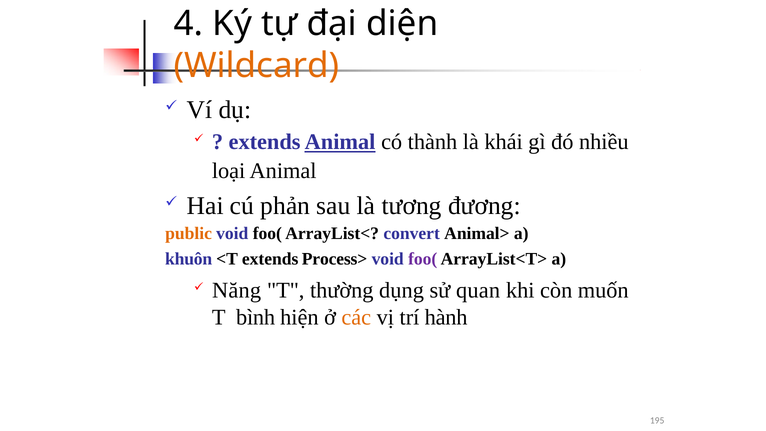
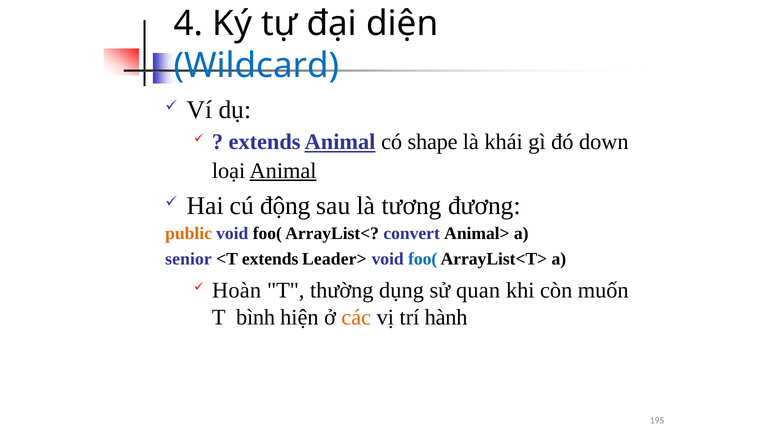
Wildcard colour: orange -> blue
thành: thành -> shape
nhiều: nhiều -> down
Animal at (283, 171) underline: none -> present
phản: phản -> động
khuôn: khuôn -> senior
Process>: Process> -> Leader>
foo( at (423, 259) colour: purple -> blue
Năng: Năng -> Hoàn
